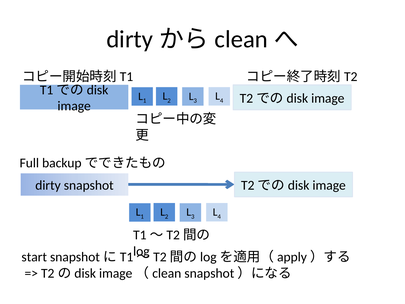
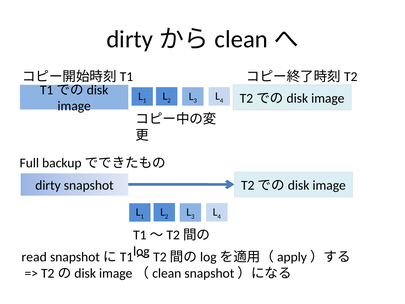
start: start -> read
